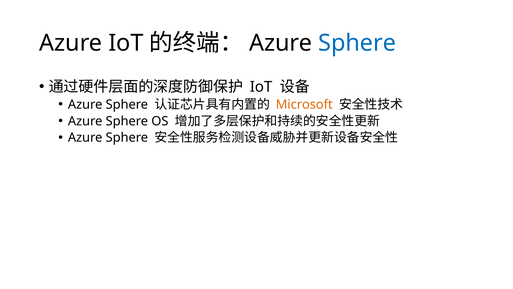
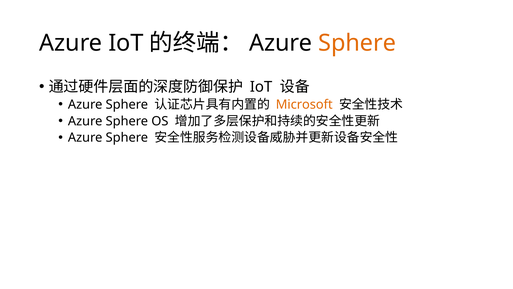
Sphere at (357, 43) colour: blue -> orange
